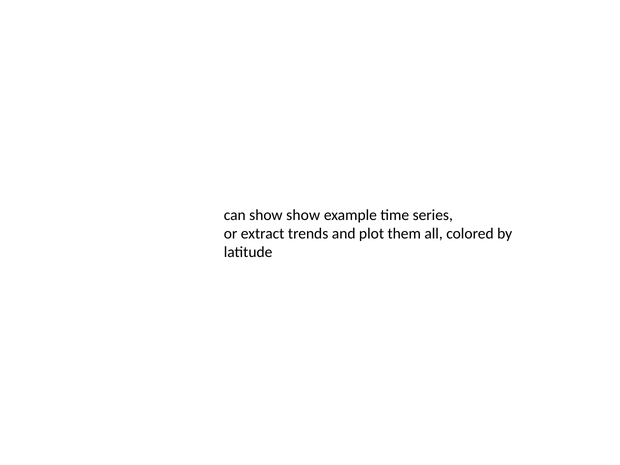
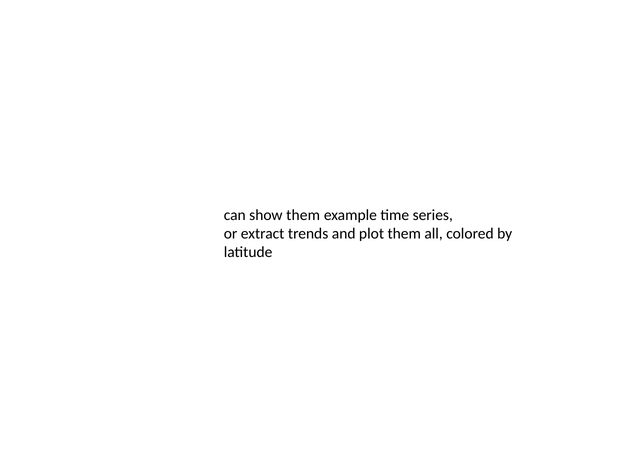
show show: show -> them
